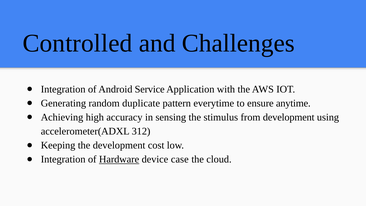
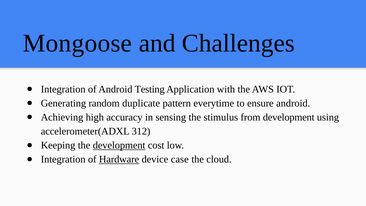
Controlled: Controlled -> Mongoose
Service: Service -> Testing
ensure anytime: anytime -> android
development at (119, 145) underline: none -> present
